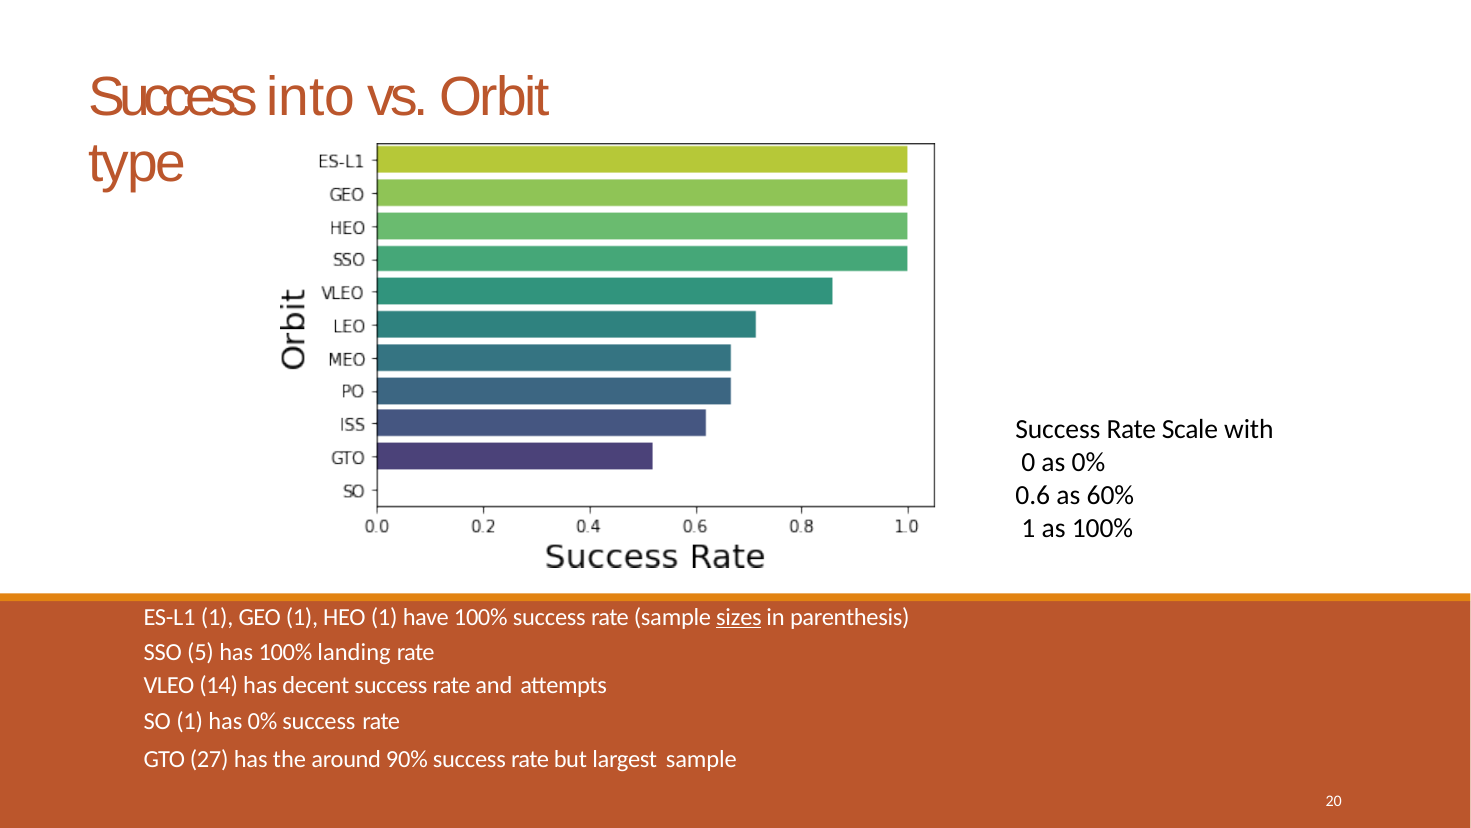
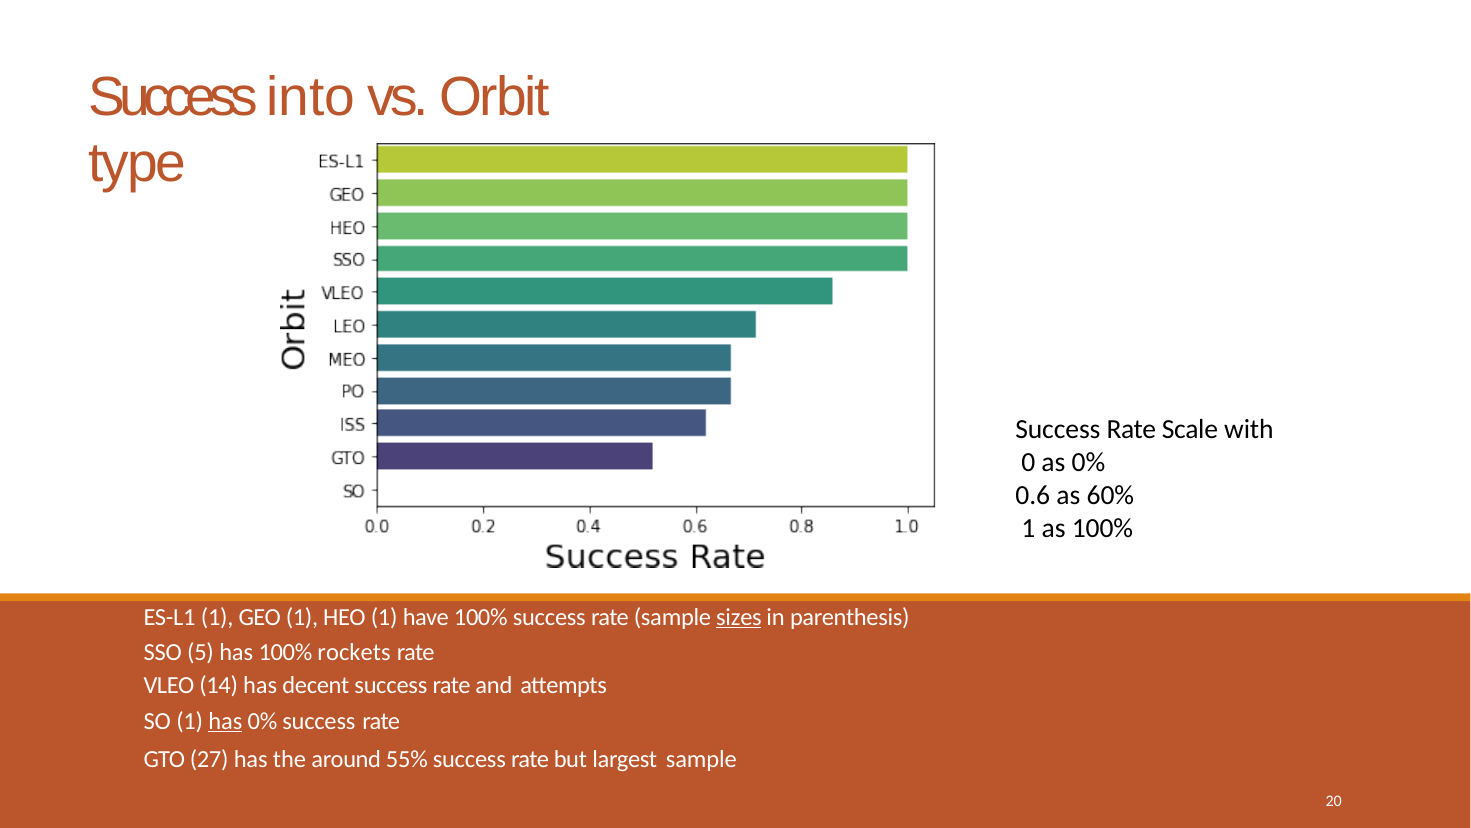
landing: landing -> rockets
has at (225, 721) underline: none -> present
90%: 90% -> 55%
